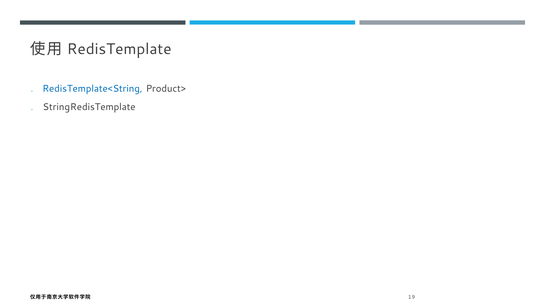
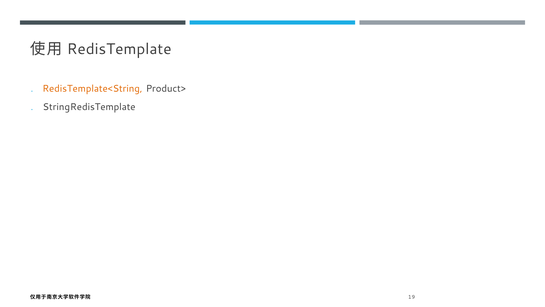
RedisTemplate<String colour: blue -> orange
